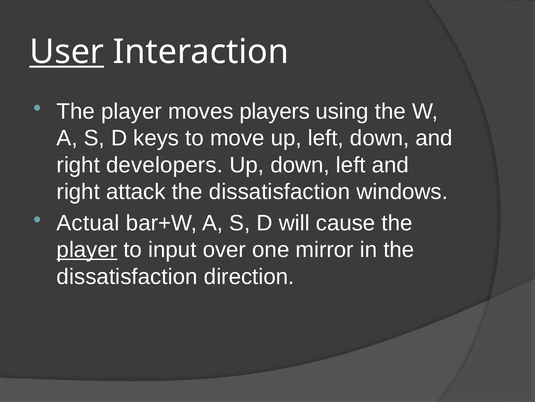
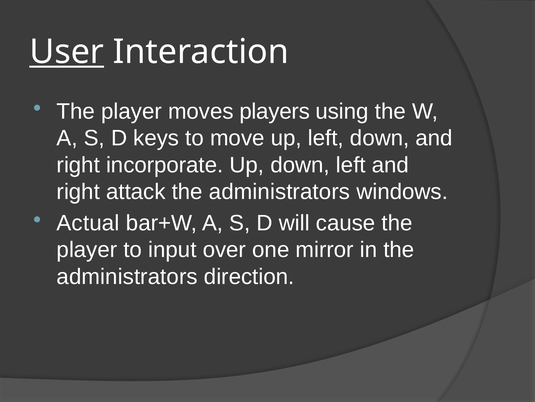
developers: developers -> incorporate
attack the dissatisfaction: dissatisfaction -> administrators
player at (87, 249) underline: present -> none
dissatisfaction at (127, 276): dissatisfaction -> administrators
